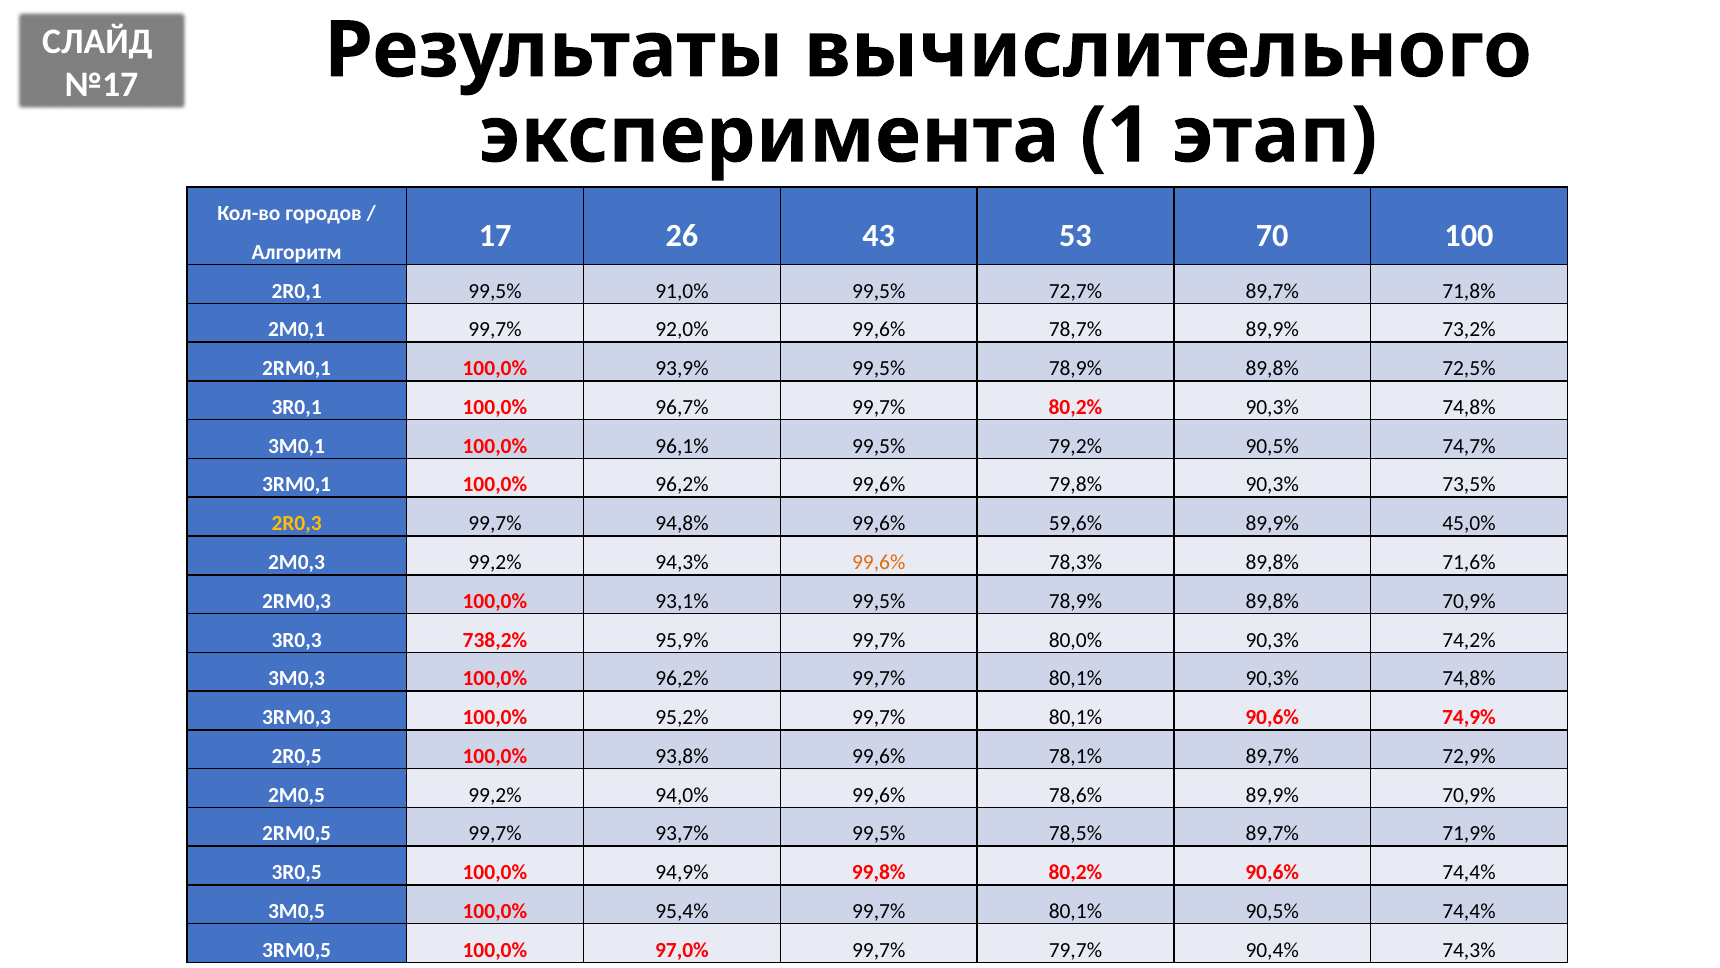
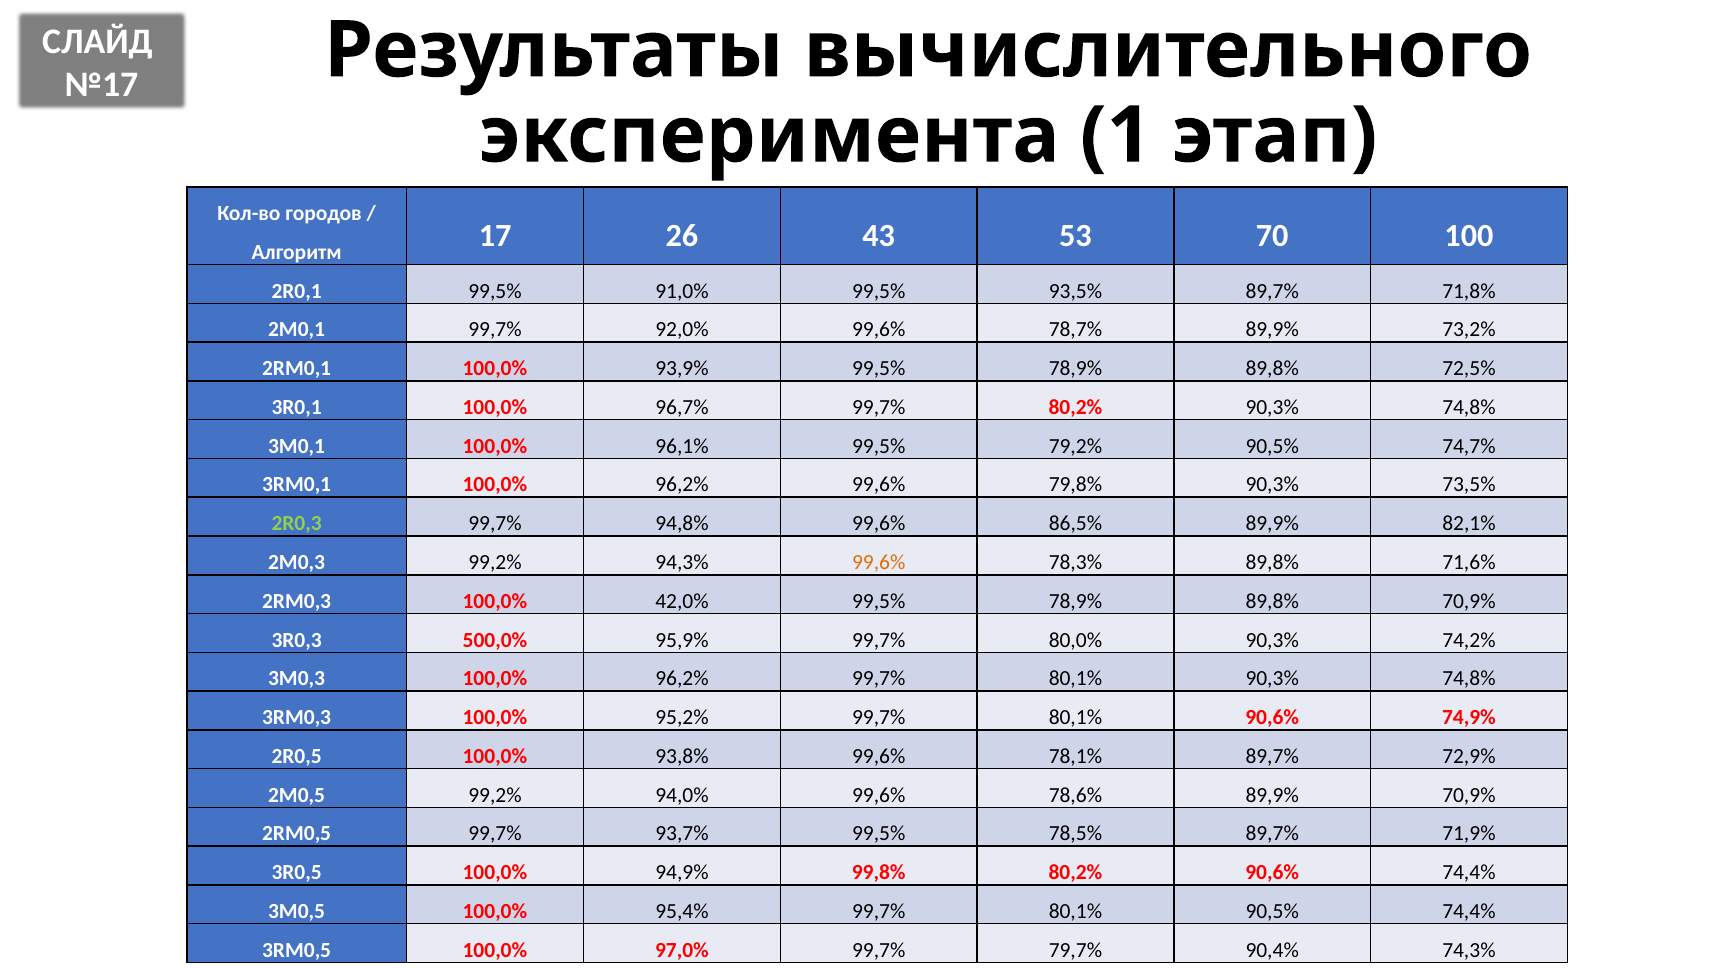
72,7%: 72,7% -> 93,5%
2R0,3 colour: yellow -> light green
59,6%: 59,6% -> 86,5%
45,0%: 45,0% -> 82,1%
93,1%: 93,1% -> 42,0%
738,2%: 738,2% -> 500,0%
